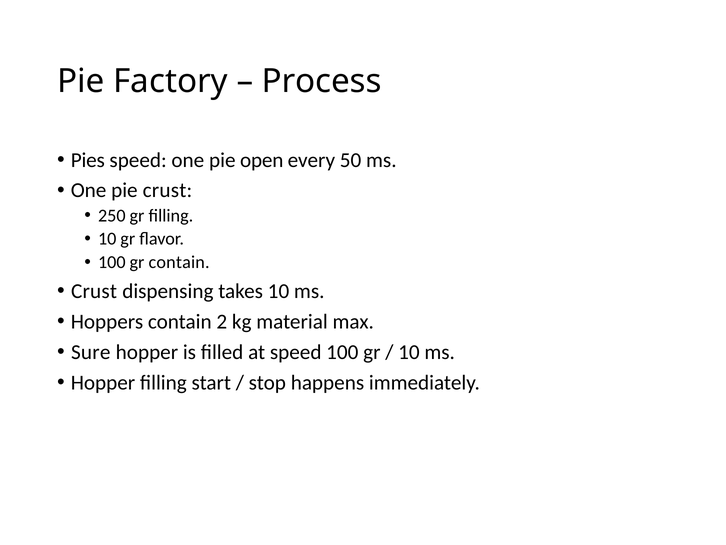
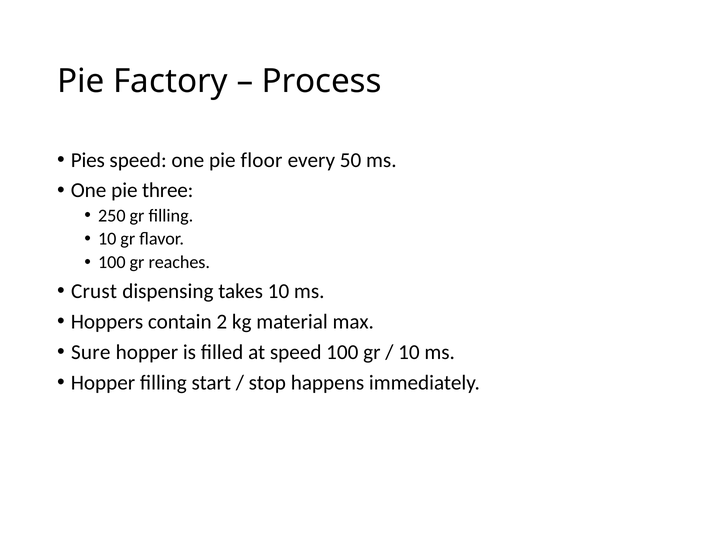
open: open -> floor
pie crust: crust -> three
gr contain: contain -> reaches
